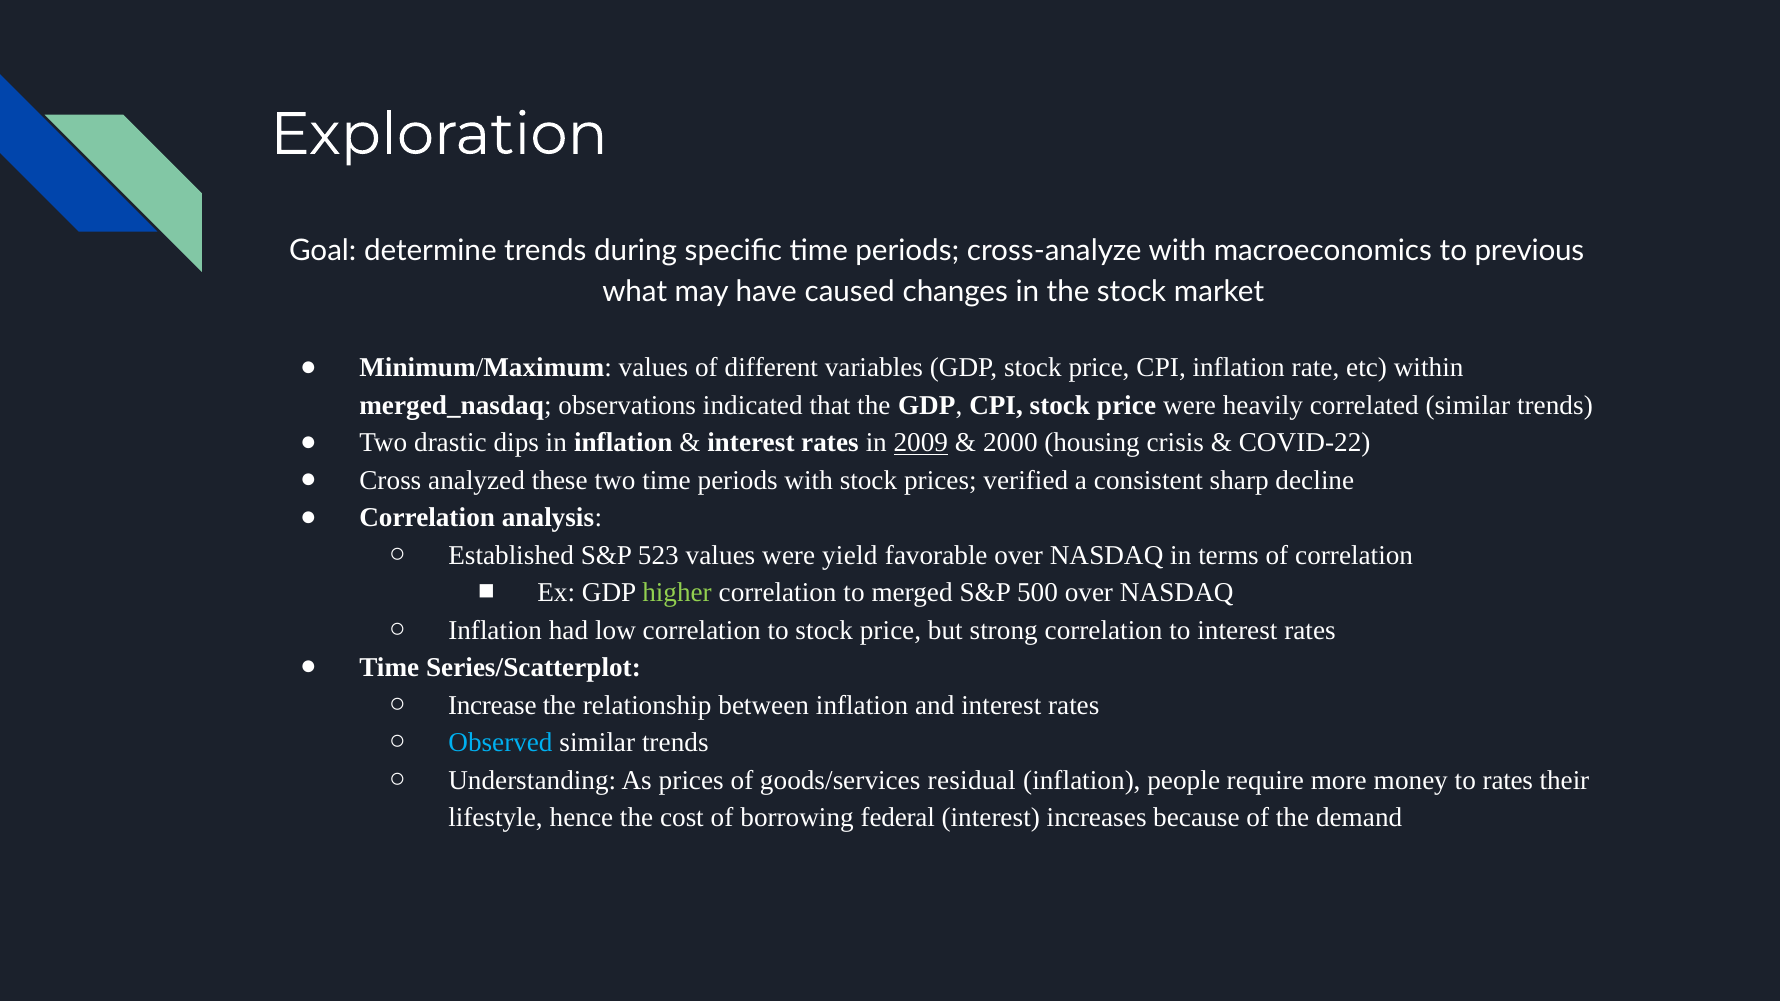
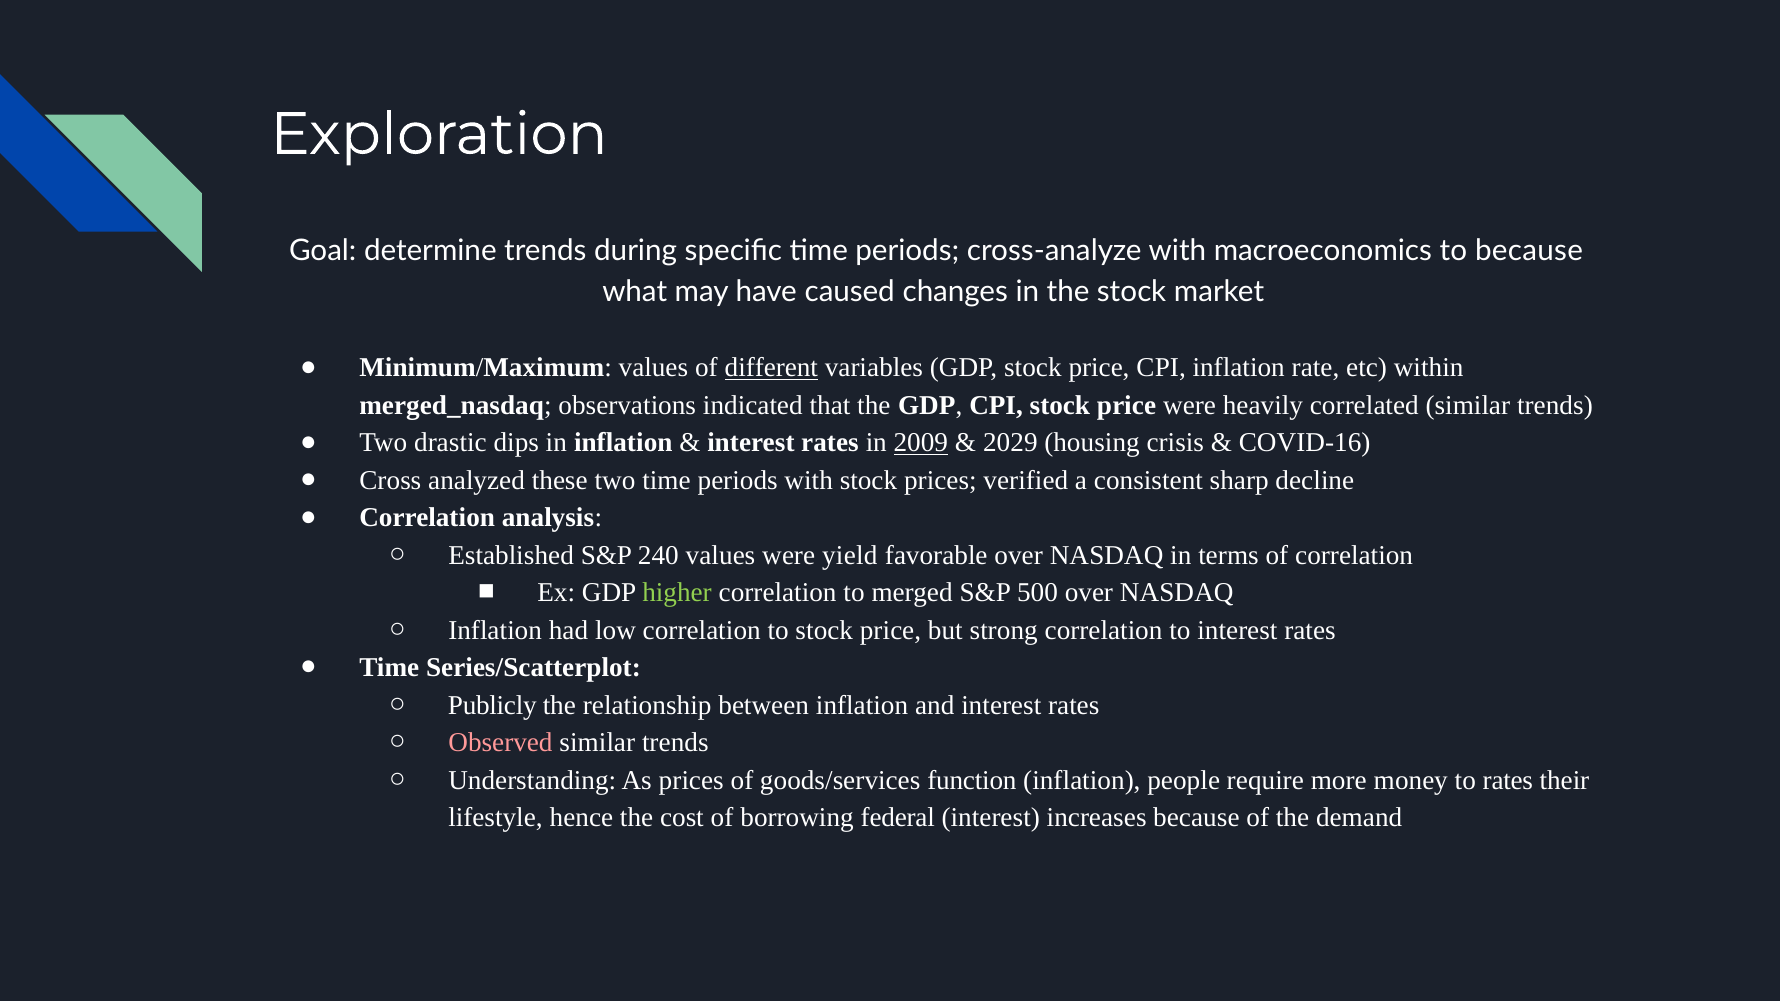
to previous: previous -> because
different underline: none -> present
2000: 2000 -> 2029
COVID-22: COVID-22 -> COVID-16
523: 523 -> 240
Increase: Increase -> Publicly
Observed colour: light blue -> pink
residual: residual -> function
